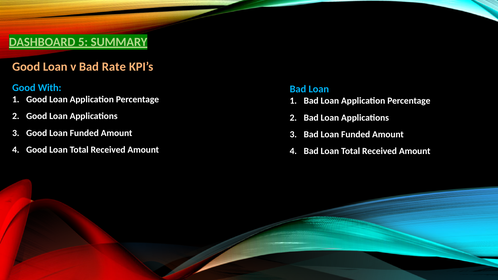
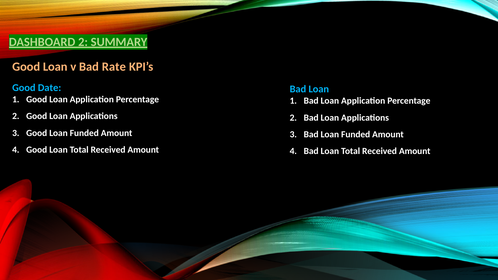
DASHBOARD 5: 5 -> 2
With: With -> Date
